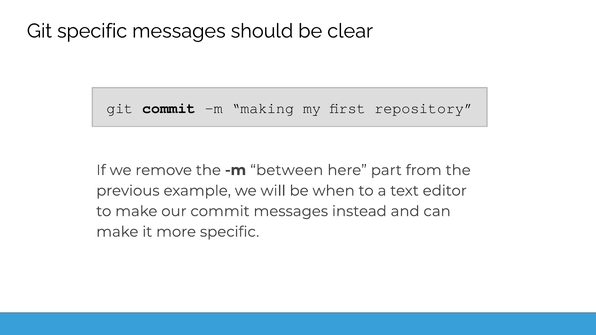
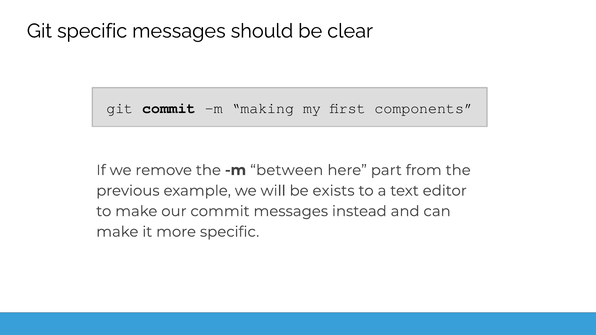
repository: repository -> components
when: when -> exists
